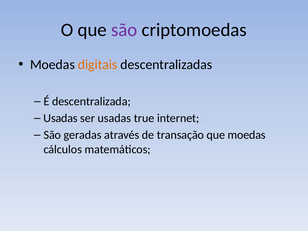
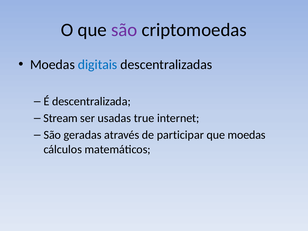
digitais colour: orange -> blue
Usadas at (61, 118): Usadas -> Stream
transação: transação -> participar
